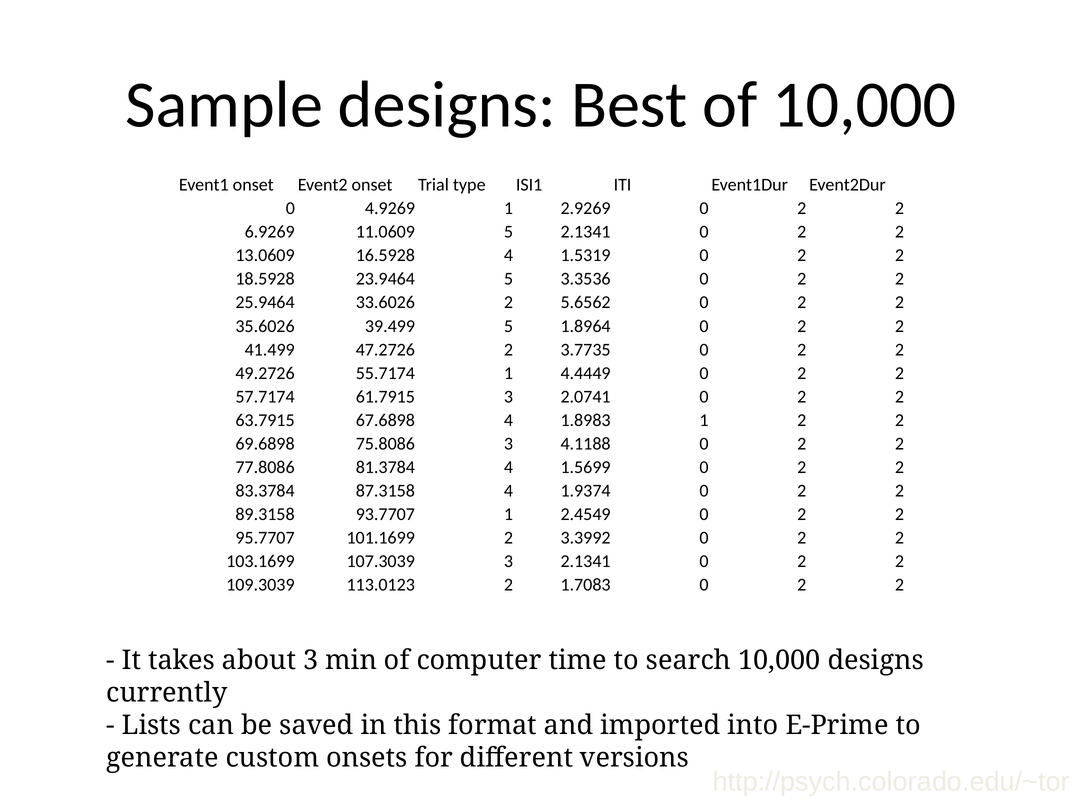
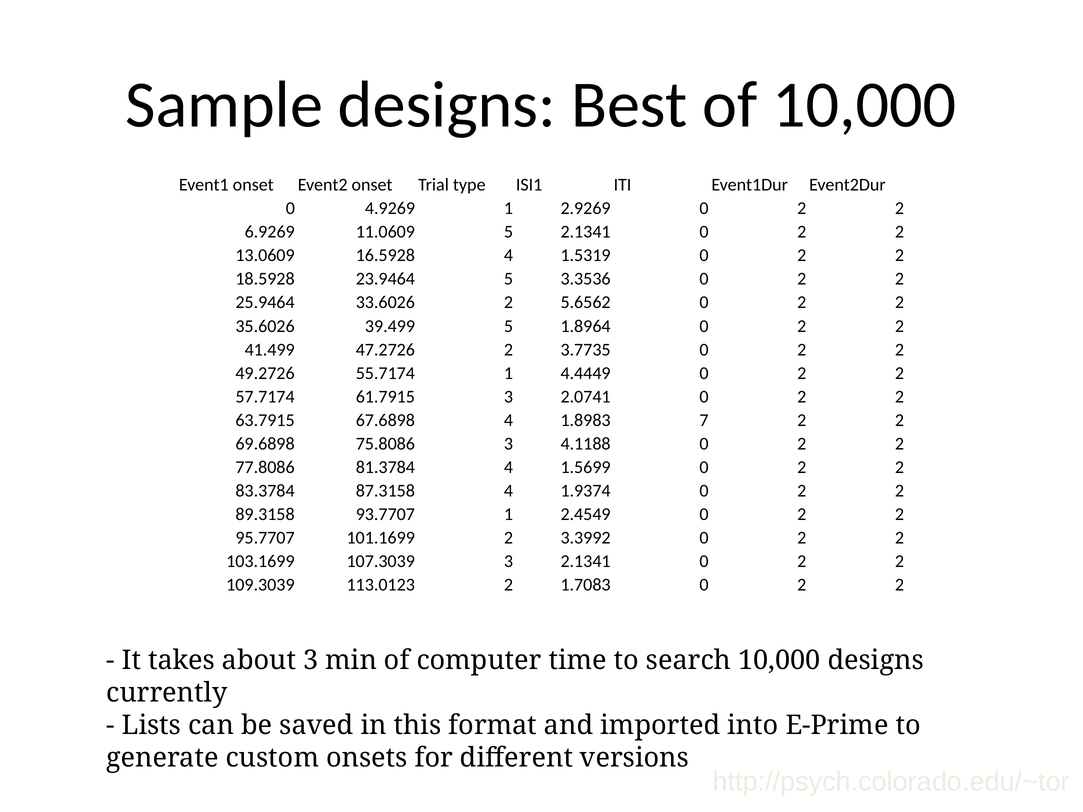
1.8983 1: 1 -> 7
